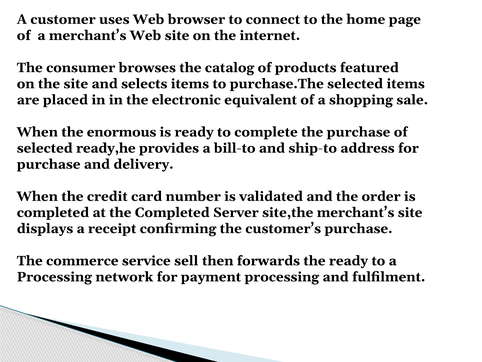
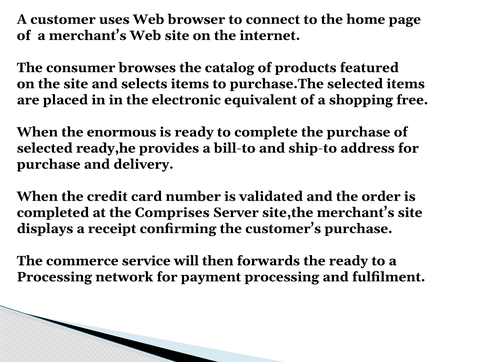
sale: sale -> free
the Completed: Completed -> Comprises
sell: sell -> will
